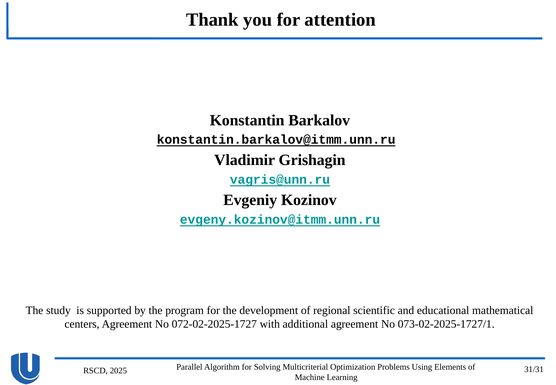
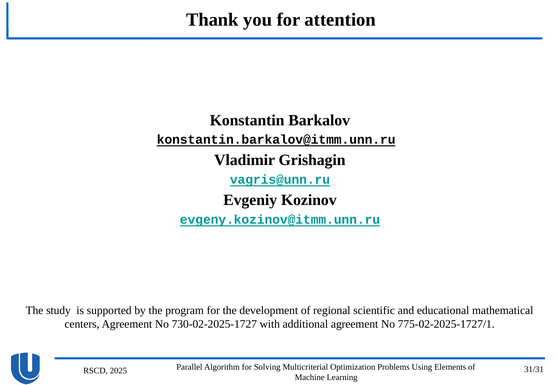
072-02-2025-1727: 072-02-2025-1727 -> 730-02-2025-1727
073-02-2025-1727/1: 073-02-2025-1727/1 -> 775-02-2025-1727/1
